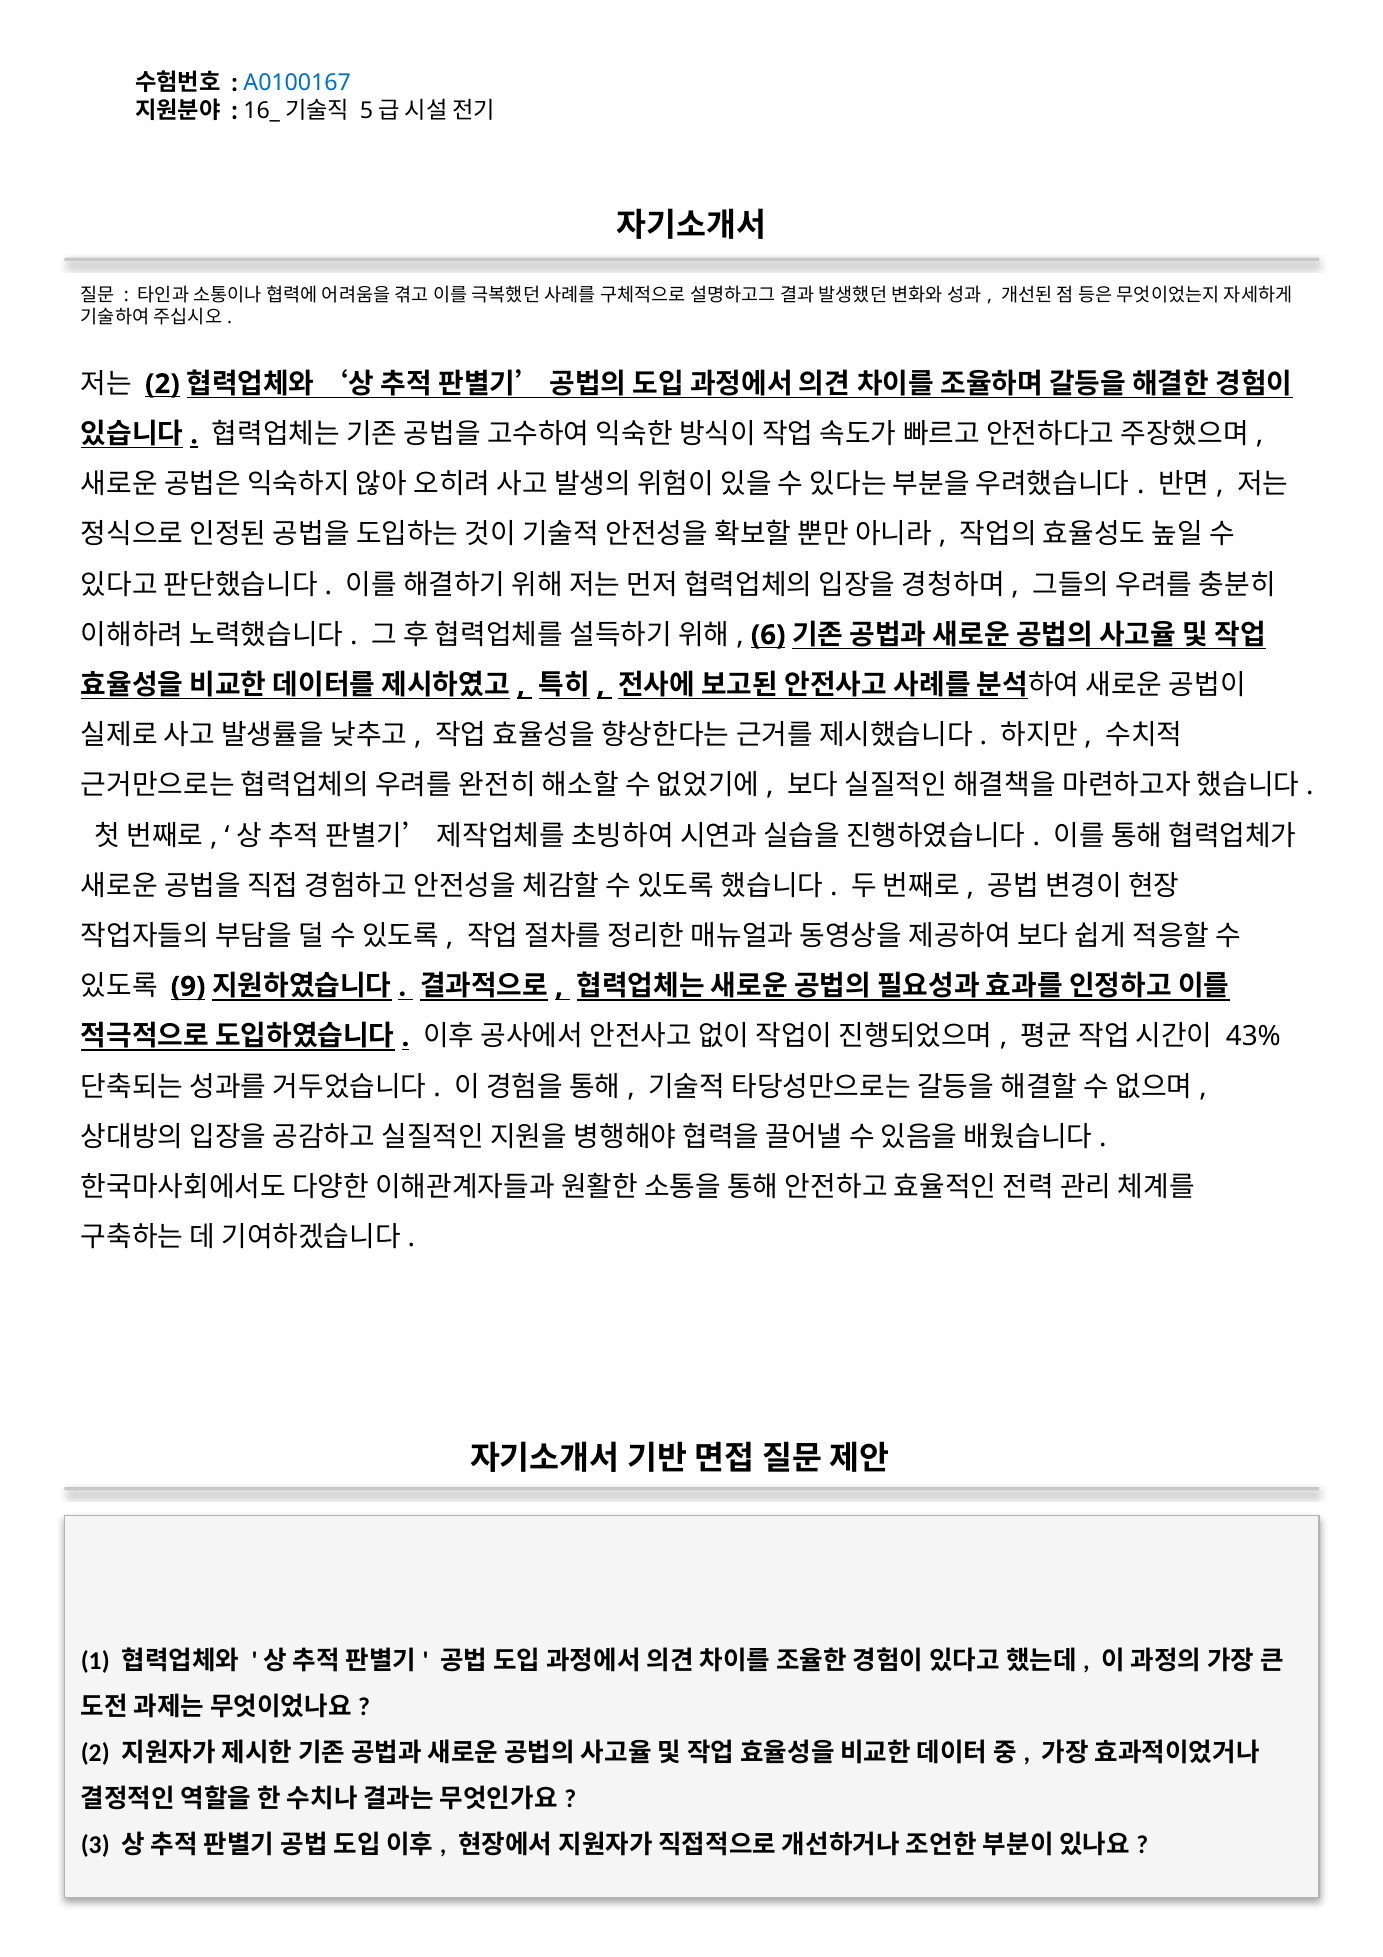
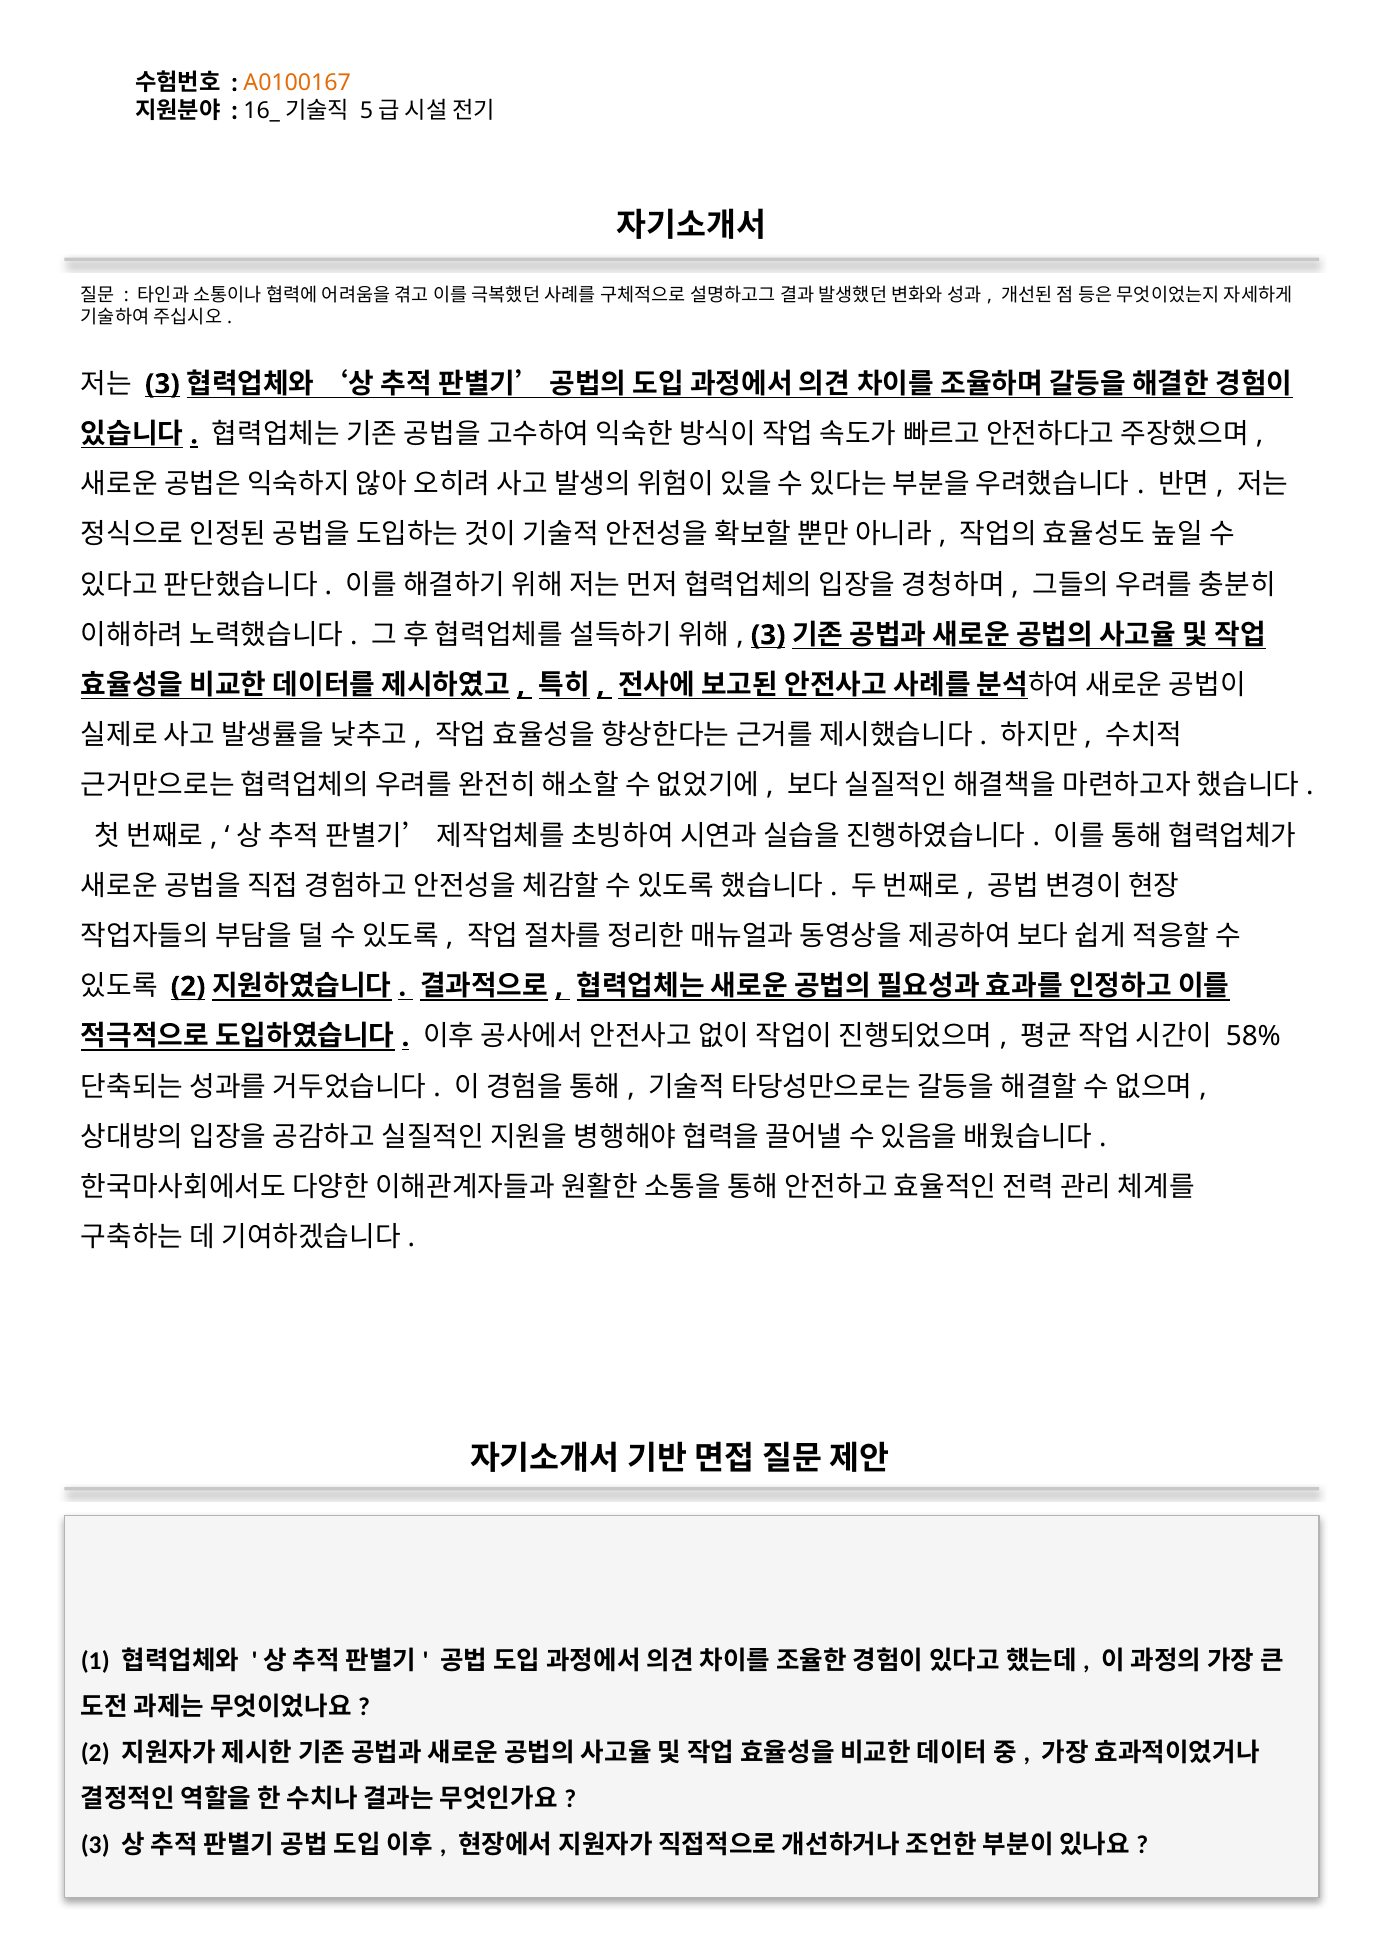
A0100167 colour: blue -> orange
2 at (162, 384): 2 -> 3
6 at (768, 635): 6 -> 3
9 at (188, 986): 9 -> 2
43%: 43% -> 58%
